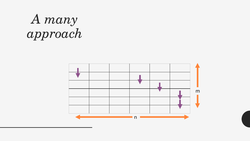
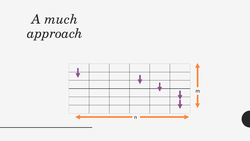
many: many -> much
